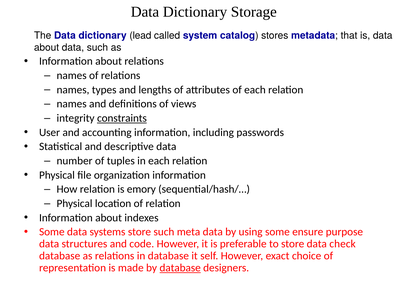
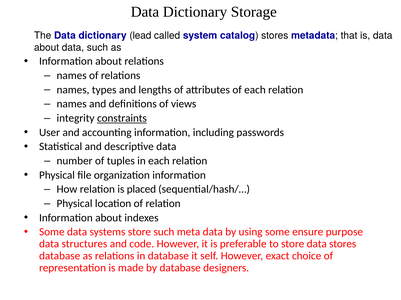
emory: emory -> placed
data check: check -> stores
database at (180, 269) underline: present -> none
